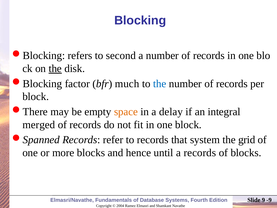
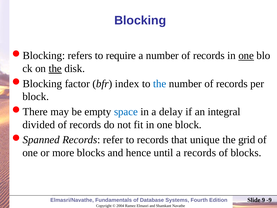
second: second -> require
one at (246, 56) underline: none -> present
much: much -> index
space colour: orange -> blue
merged: merged -> divided
system: system -> unique
